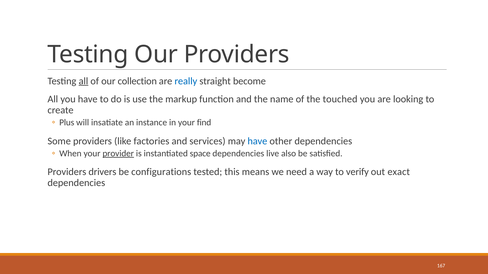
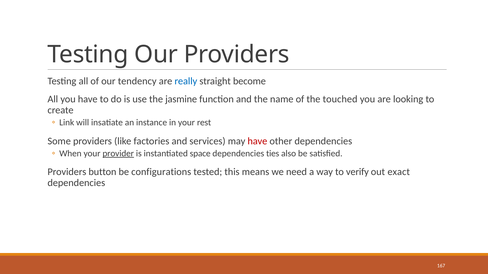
all at (83, 81) underline: present -> none
collection: collection -> tendency
markup: markup -> jasmine
Plus: Plus -> Link
find: find -> rest
have at (257, 141) colour: blue -> red
live: live -> ties
drivers: drivers -> button
